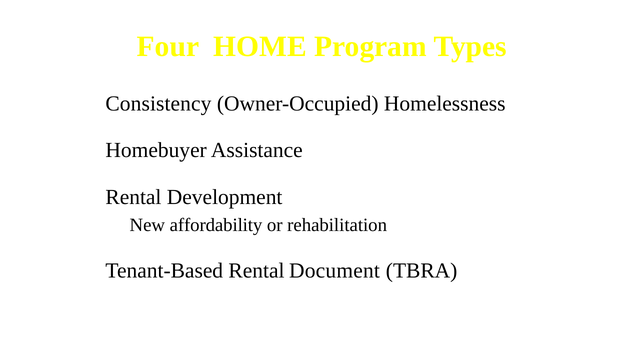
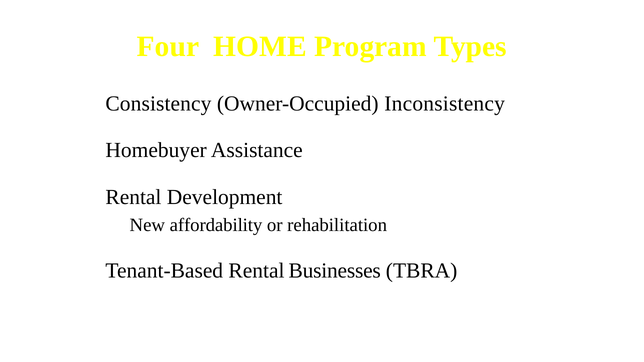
Homelessness: Homelessness -> Inconsistency
Document: Document -> Businesses
